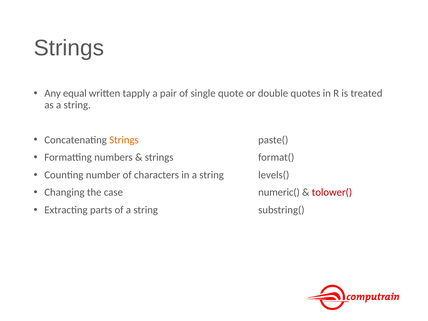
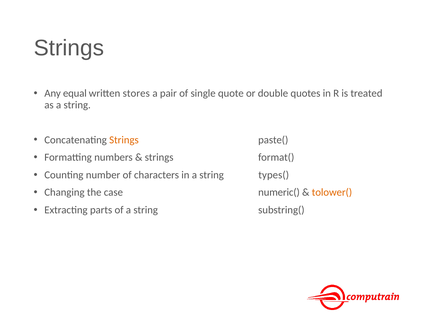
tapply: tapply -> stores
levels(: levels( -> types(
tolower( colour: red -> orange
